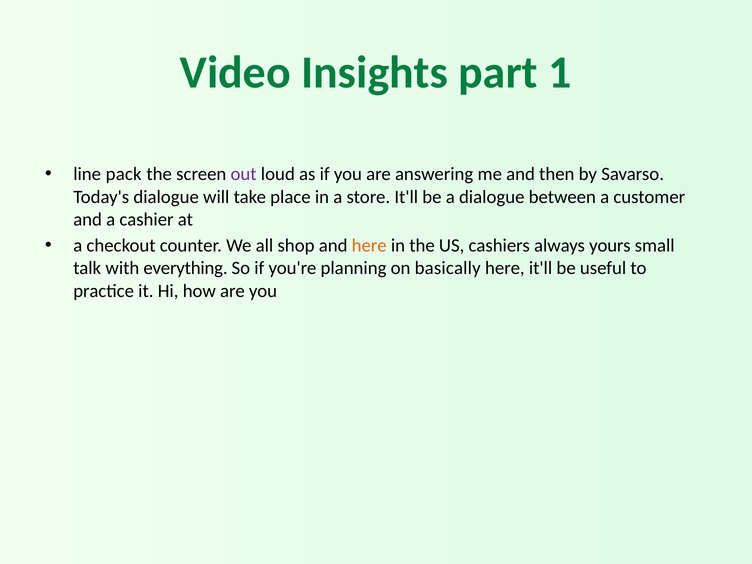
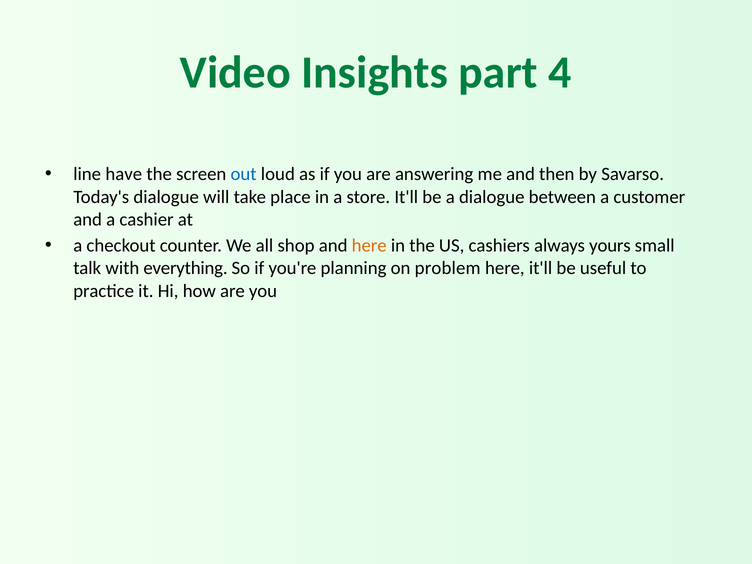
1: 1 -> 4
pack: pack -> have
out colour: purple -> blue
basically: basically -> problem
